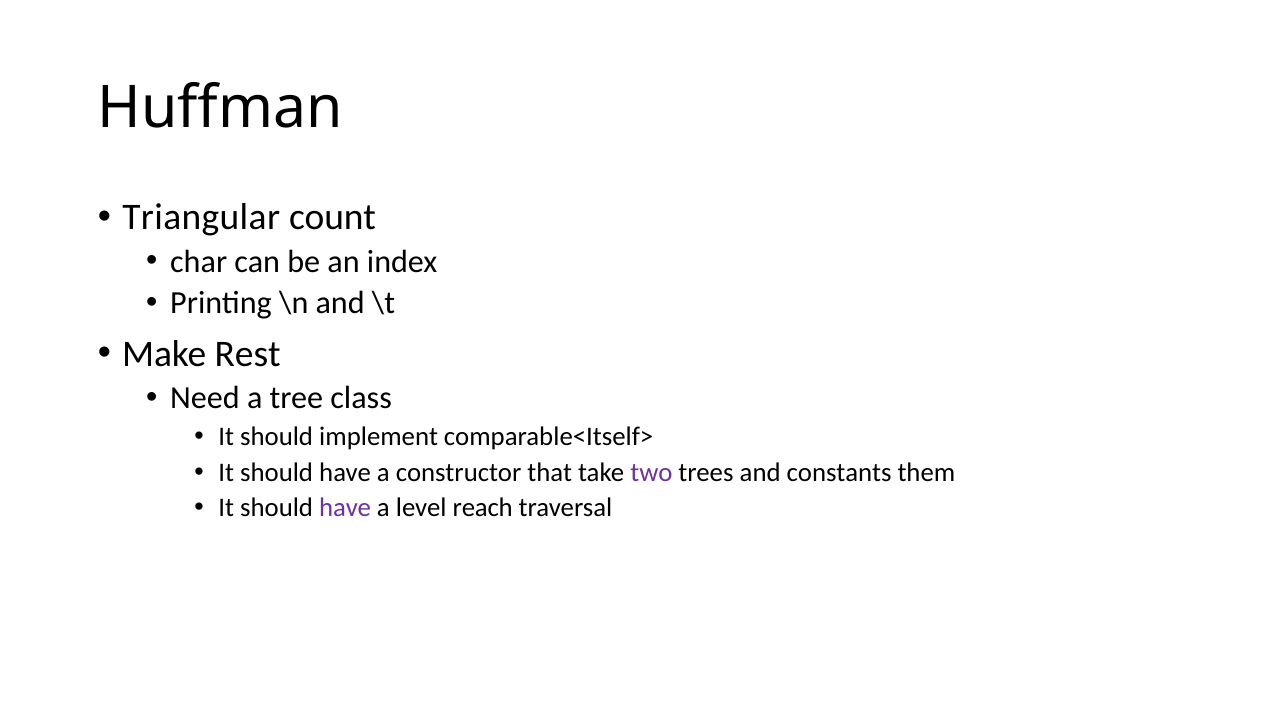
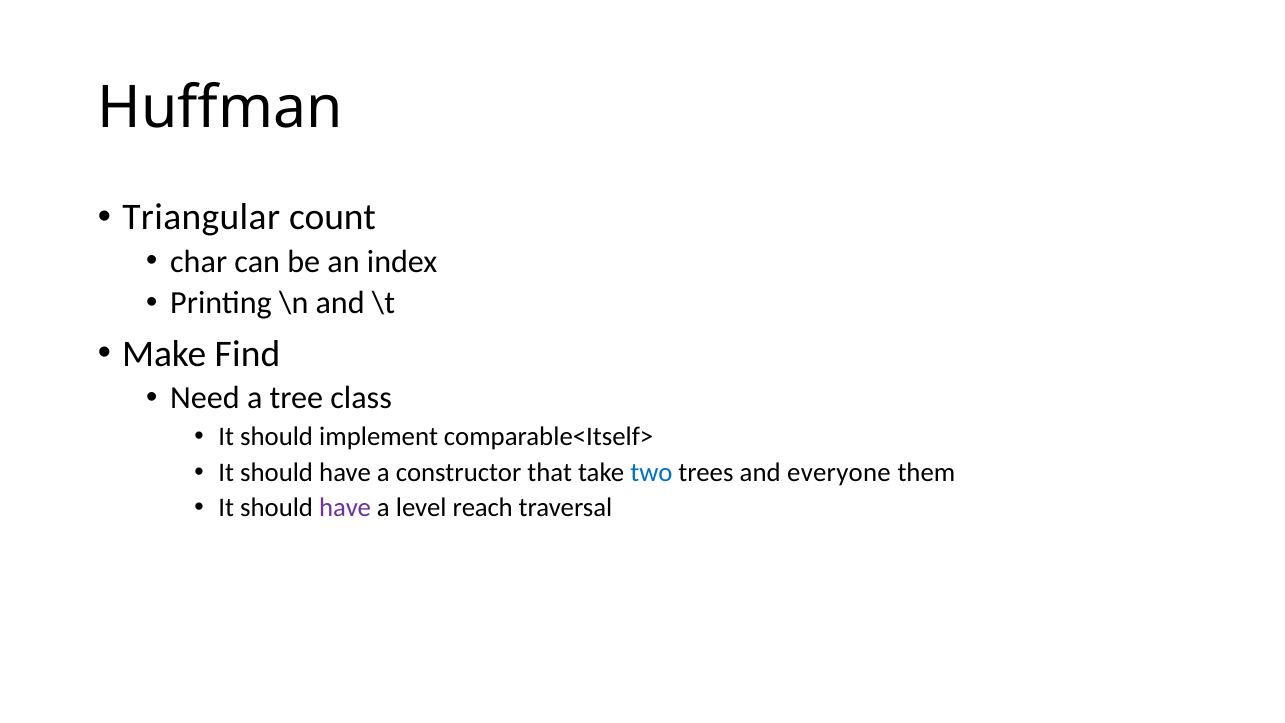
Rest: Rest -> Find
two colour: purple -> blue
constants: constants -> everyone
